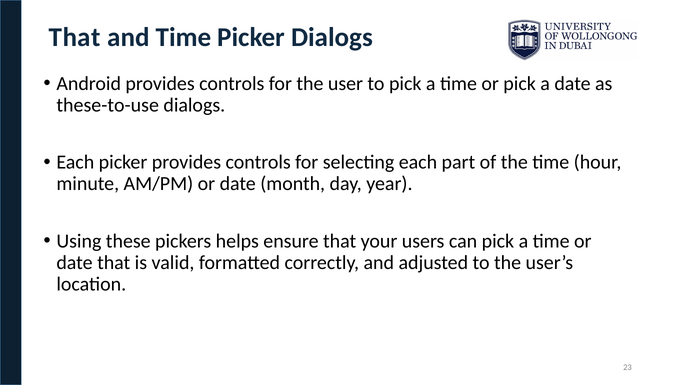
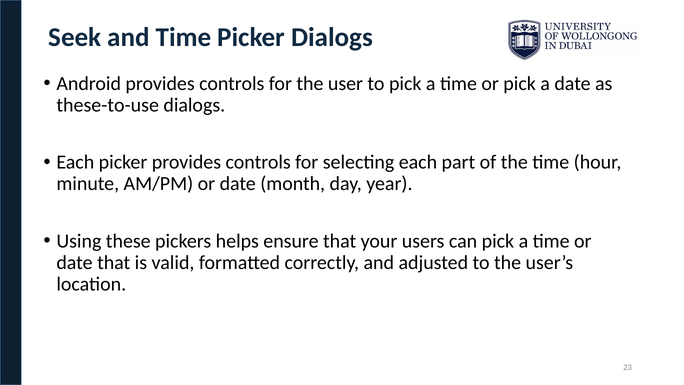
That at (75, 37): That -> Seek
